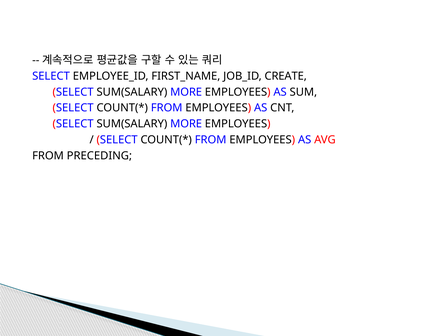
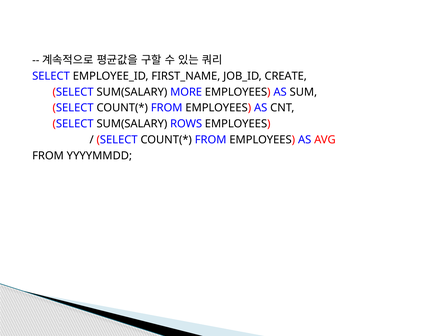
MORE at (186, 124): MORE -> ROWS
PRECEDING: PRECEDING -> YYYYMMDD
